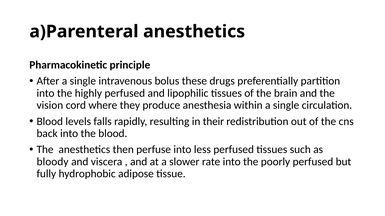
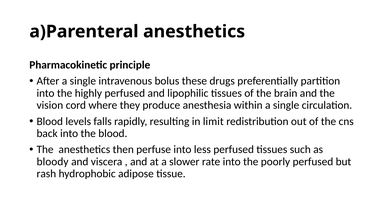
their: their -> limit
fully: fully -> rash
